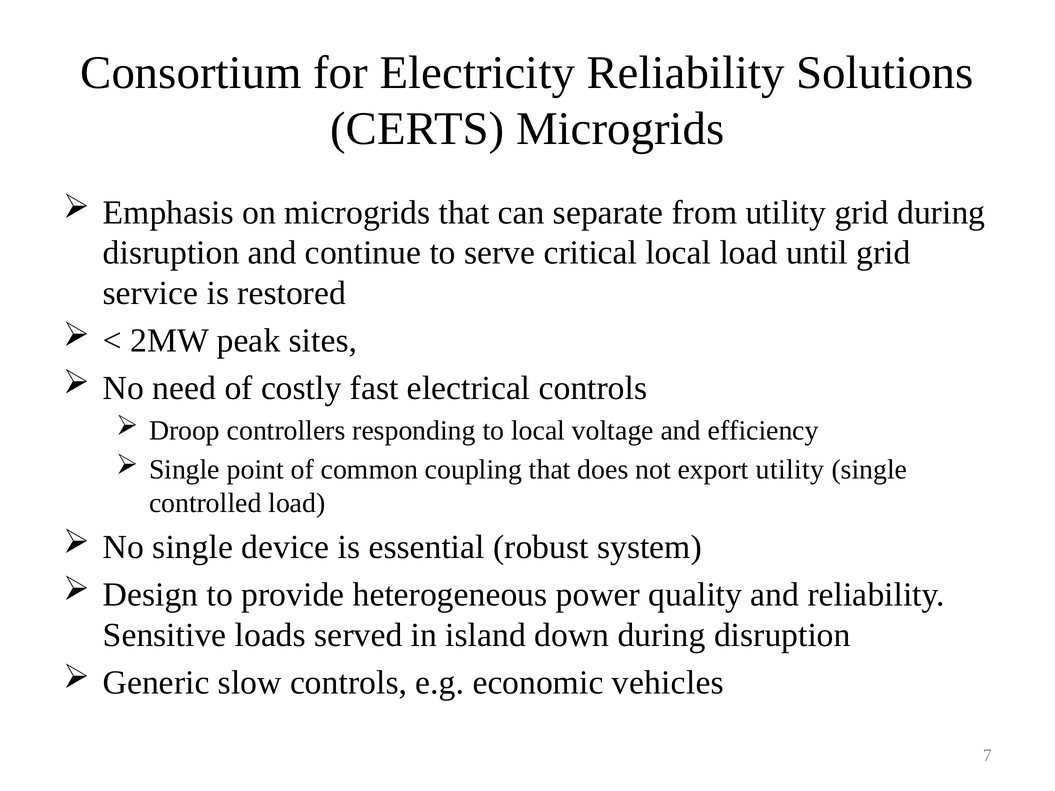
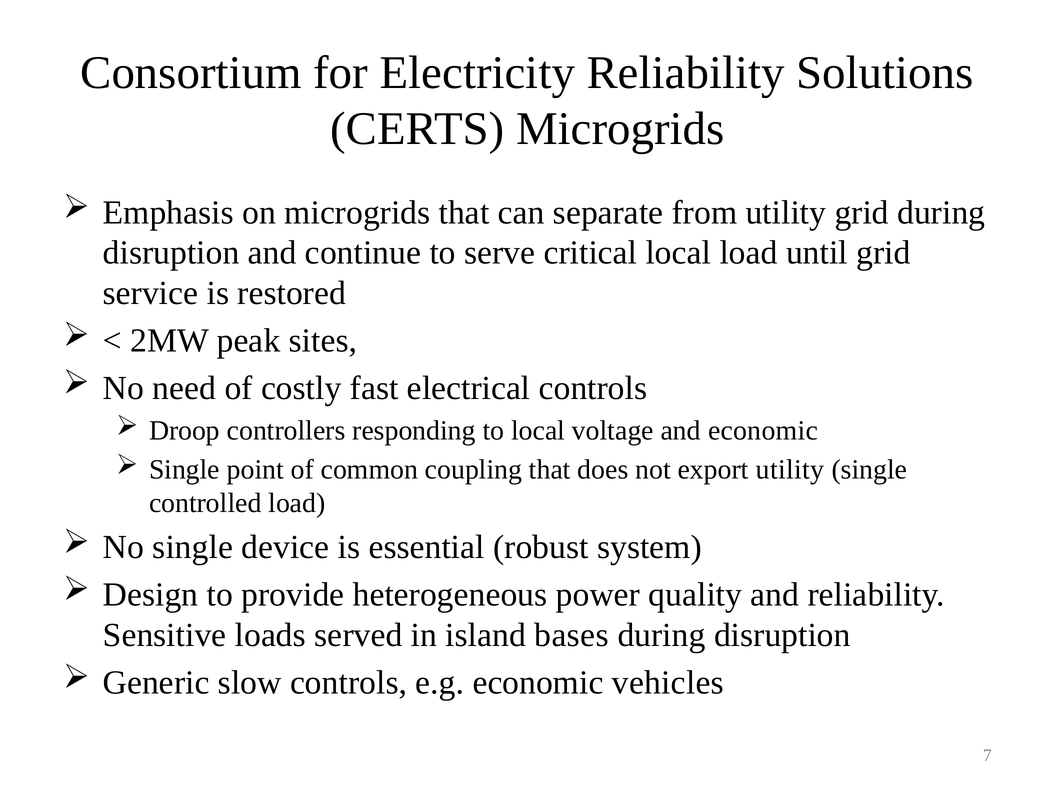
and efficiency: efficiency -> economic
down: down -> bases
